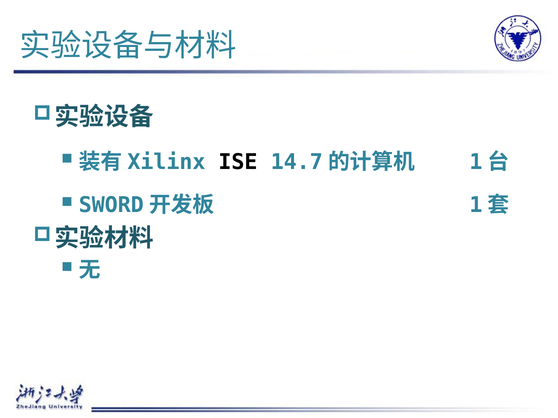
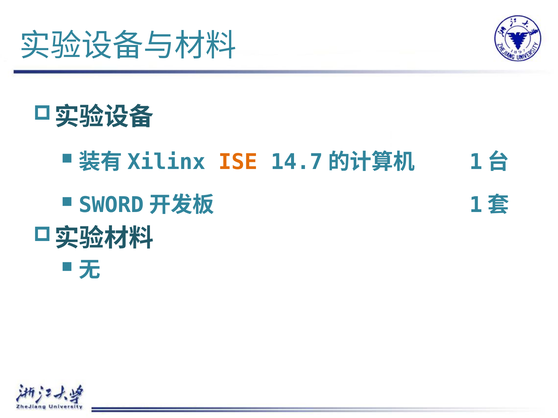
ISE colour: black -> orange
